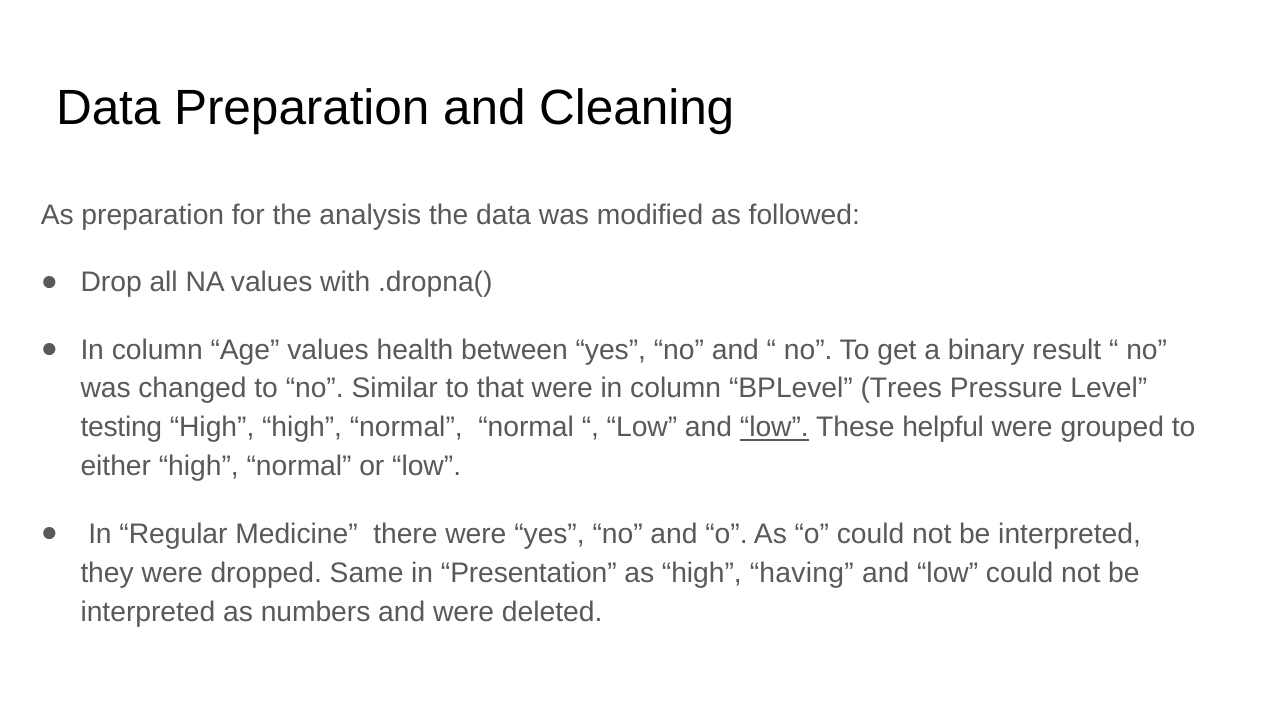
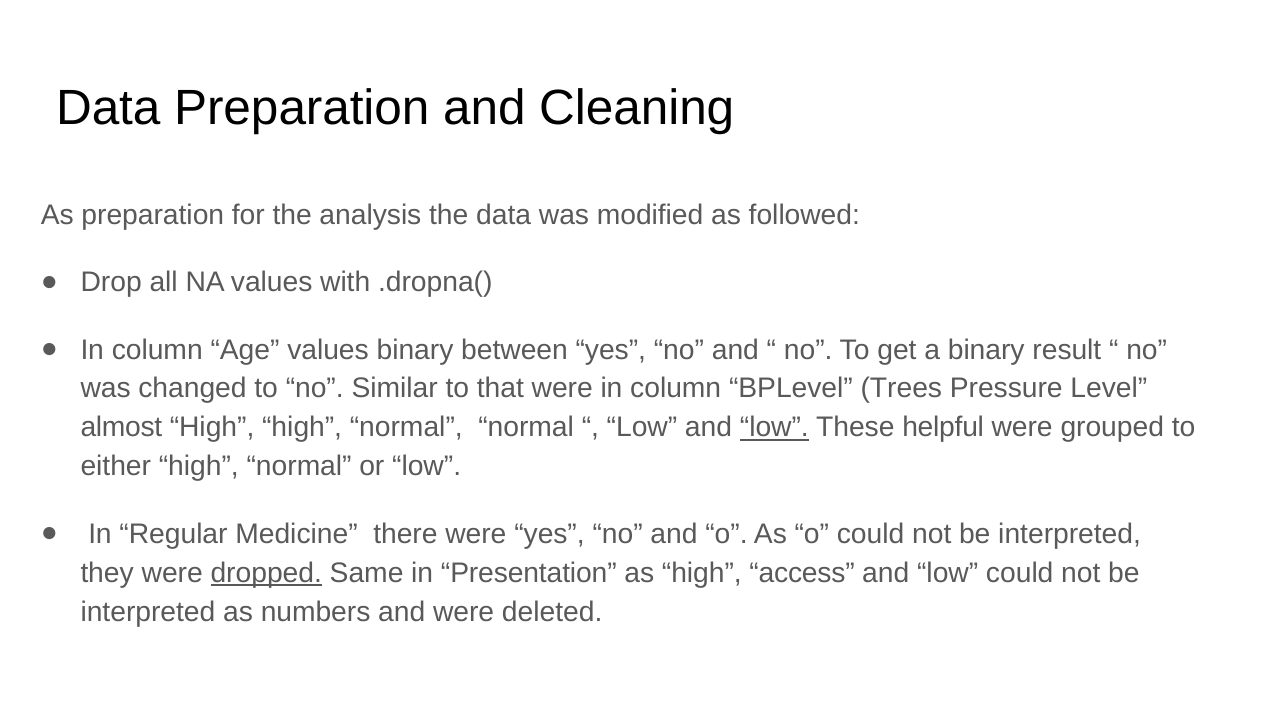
values health: health -> binary
testing: testing -> almost
dropped underline: none -> present
having: having -> access
